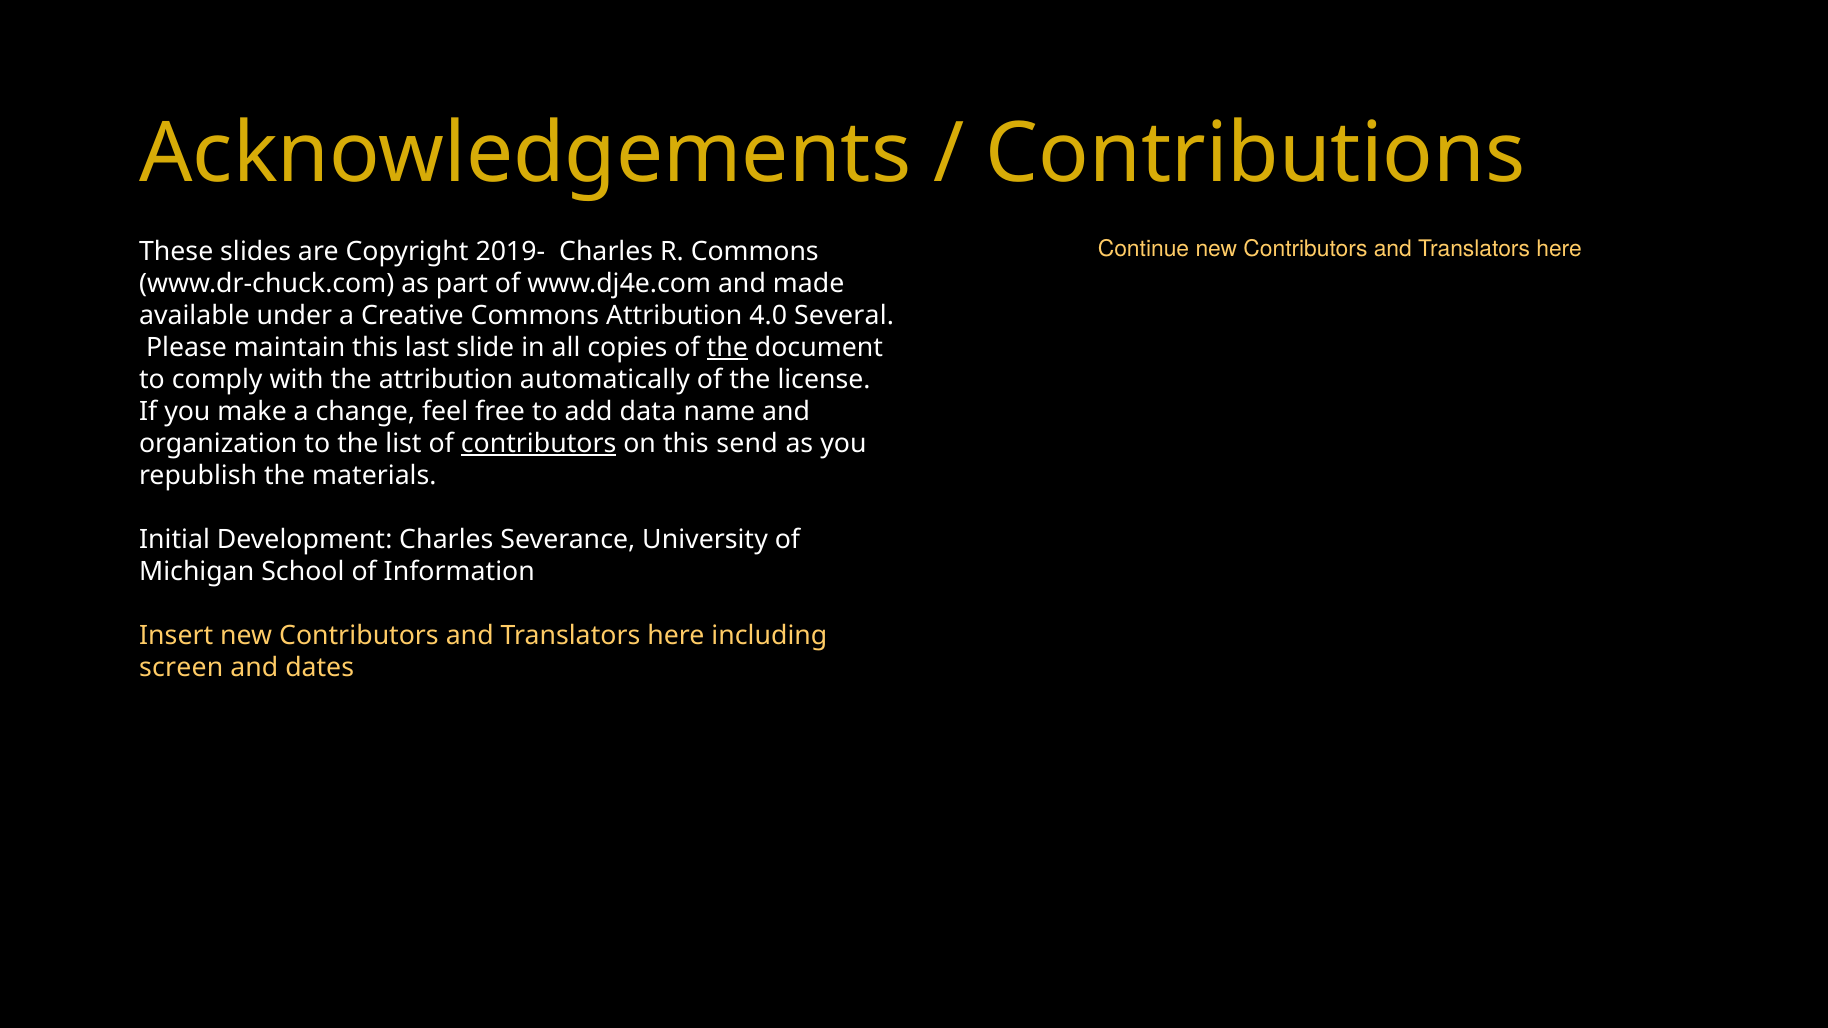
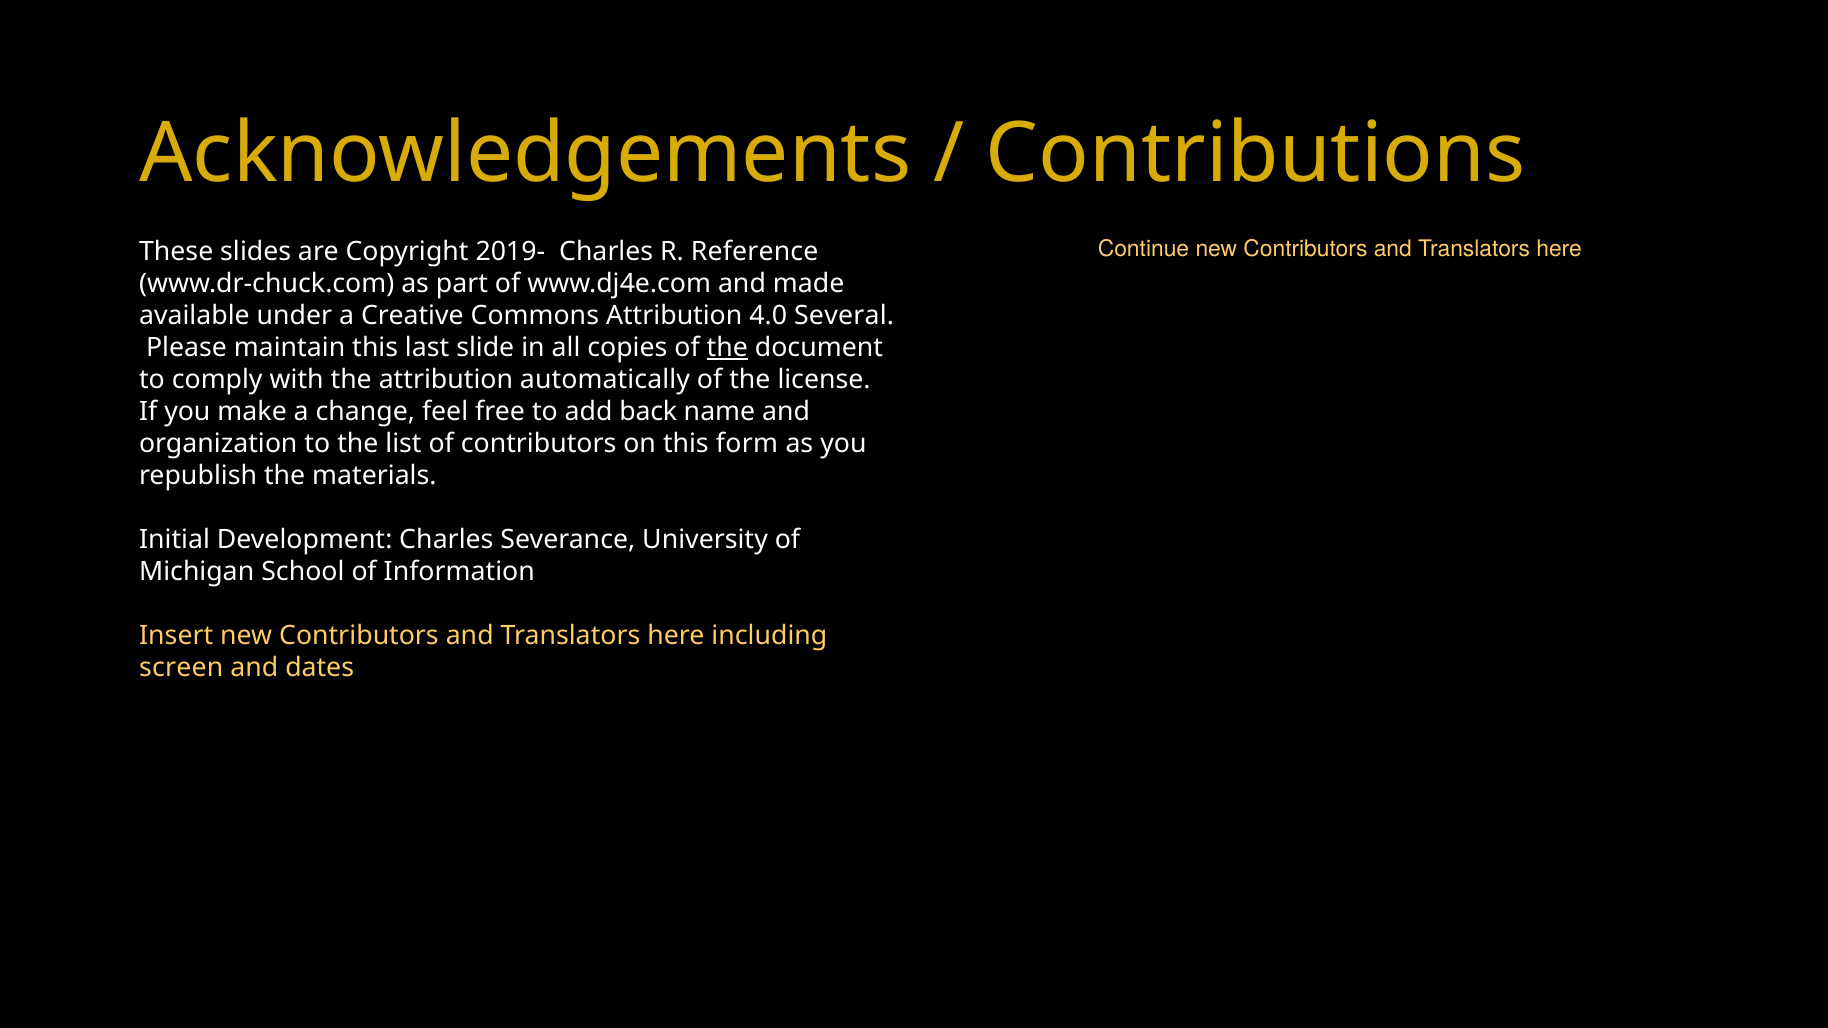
R Commons: Commons -> Reference
data: data -> back
contributors at (539, 443) underline: present -> none
send: send -> form
